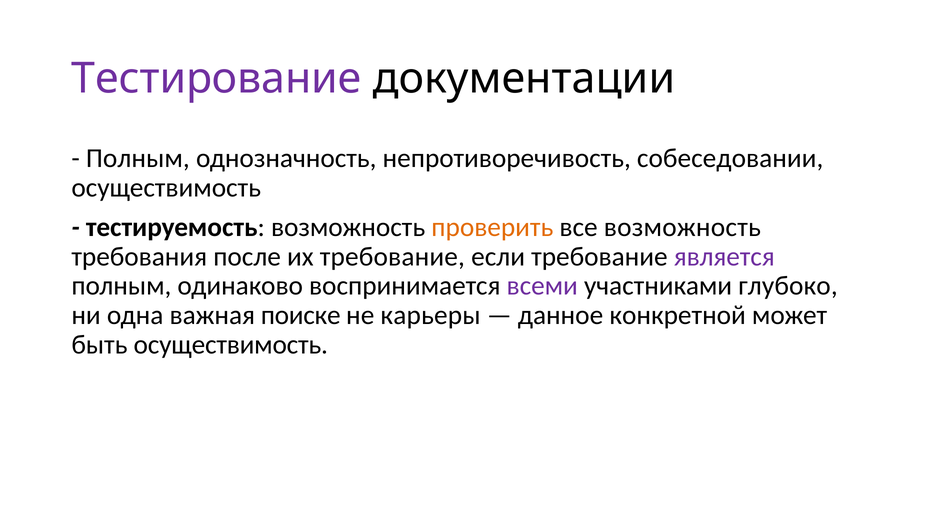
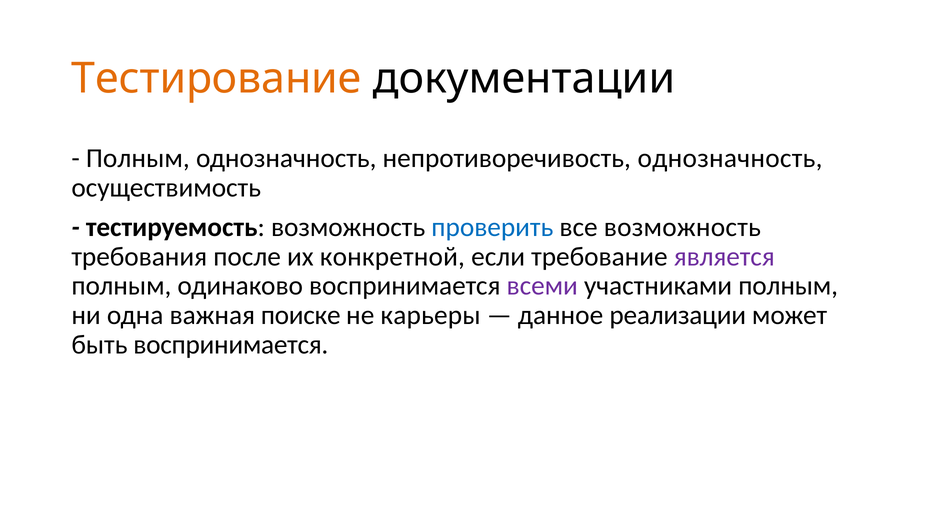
Тестирование colour: purple -> orange
непротиворечивость собеседовании: собеседовании -> однозначность
проверить colour: orange -> blue
их требование: требование -> конкретной
участниками глубоко: глубоко -> полным
конкретной: конкретной -> реализации
быть осуществимость: осуществимость -> воспринимается
